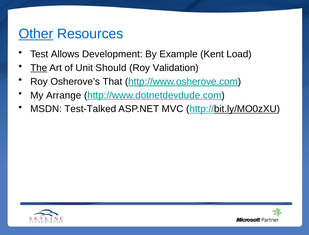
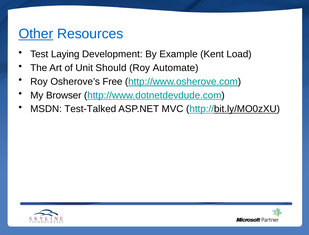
Allows: Allows -> Laying
The underline: present -> none
Validation: Validation -> Automate
That: That -> Free
Arrange: Arrange -> Browser
